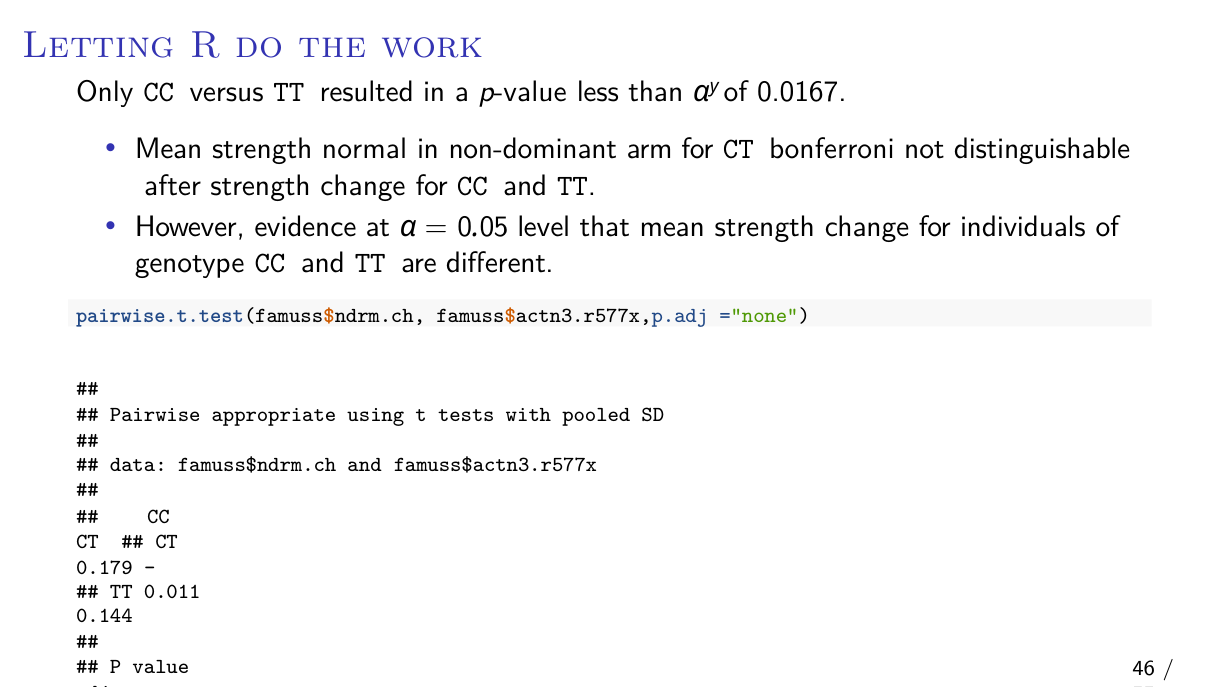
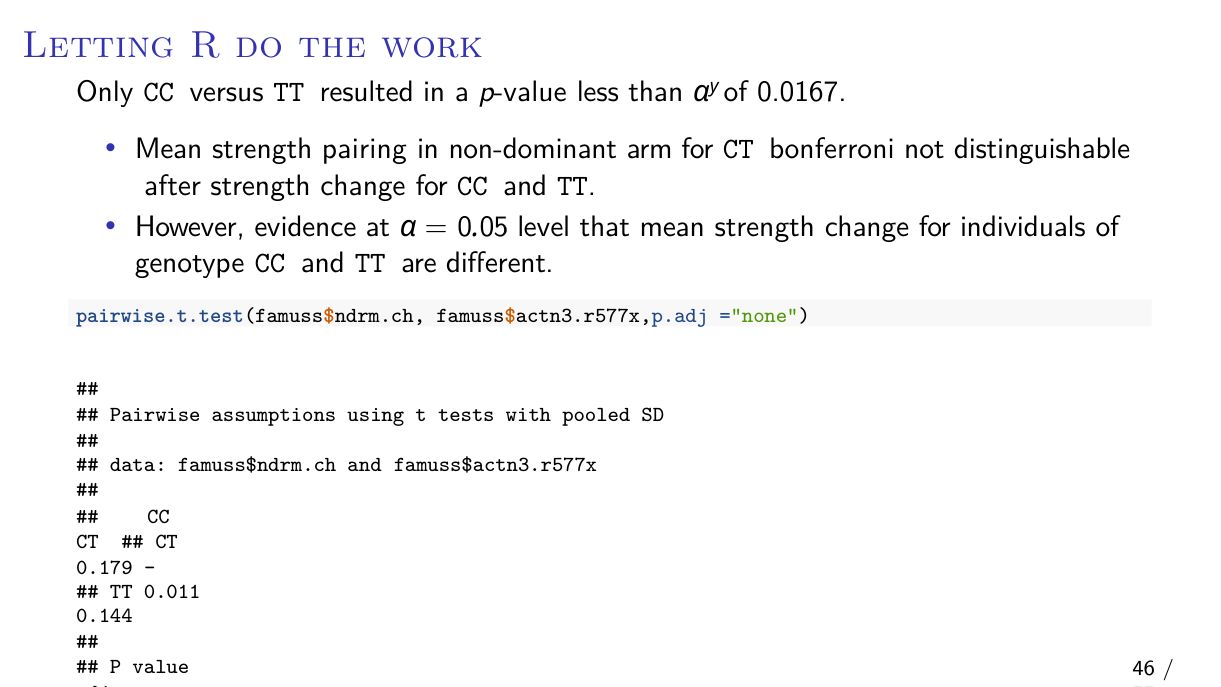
normal: normal -> pairing
appropriate: appropriate -> assumptions
